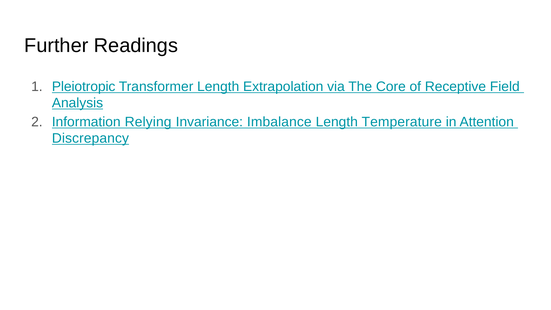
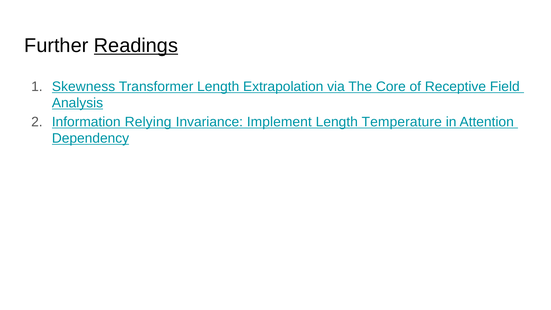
Readings underline: none -> present
Pleiotropic: Pleiotropic -> Skewness
Imbalance: Imbalance -> Implement
Discrepancy: Discrepancy -> Dependency
